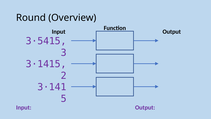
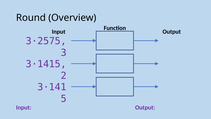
3·5415: 3·5415 -> 3·2575
